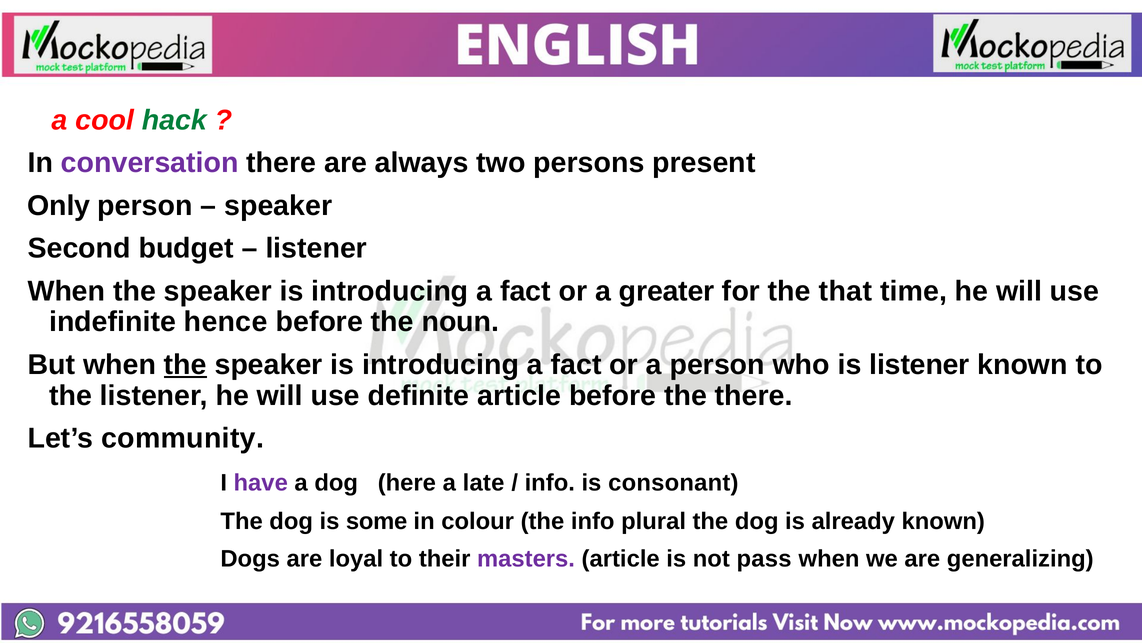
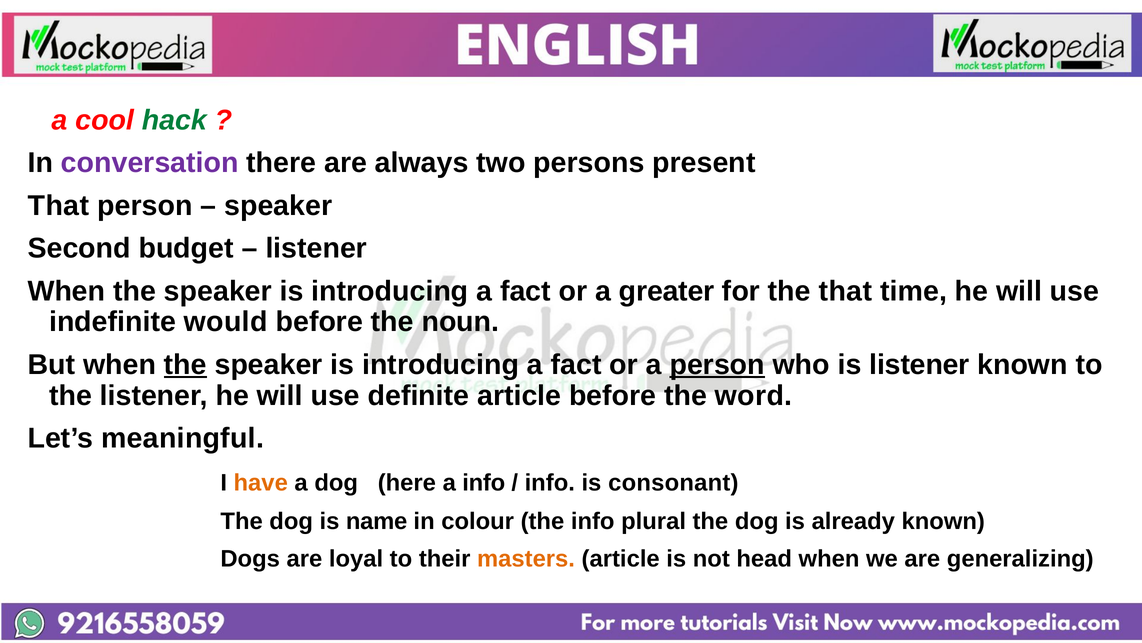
Only at (59, 205): Only -> That
hence: hence -> would
person at (717, 364) underline: none -> present
the there: there -> word
community: community -> meaningful
have colour: purple -> orange
a late: late -> info
some: some -> name
masters colour: purple -> orange
pass: pass -> head
